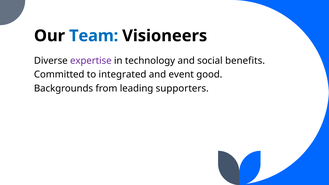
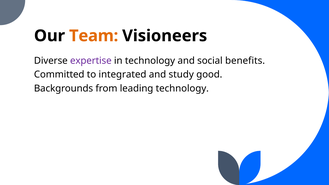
Team colour: blue -> orange
event: event -> study
leading supporters: supporters -> technology
